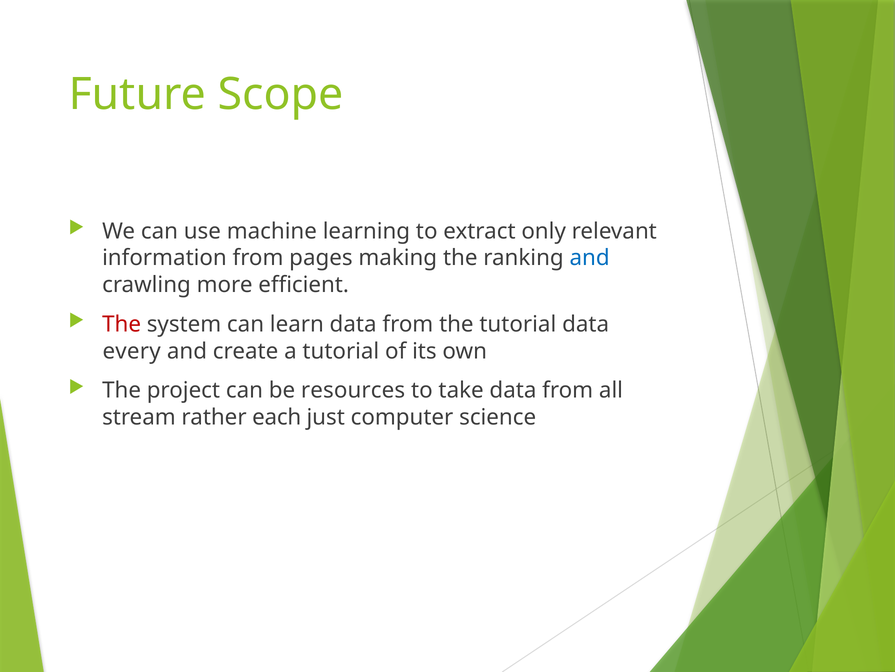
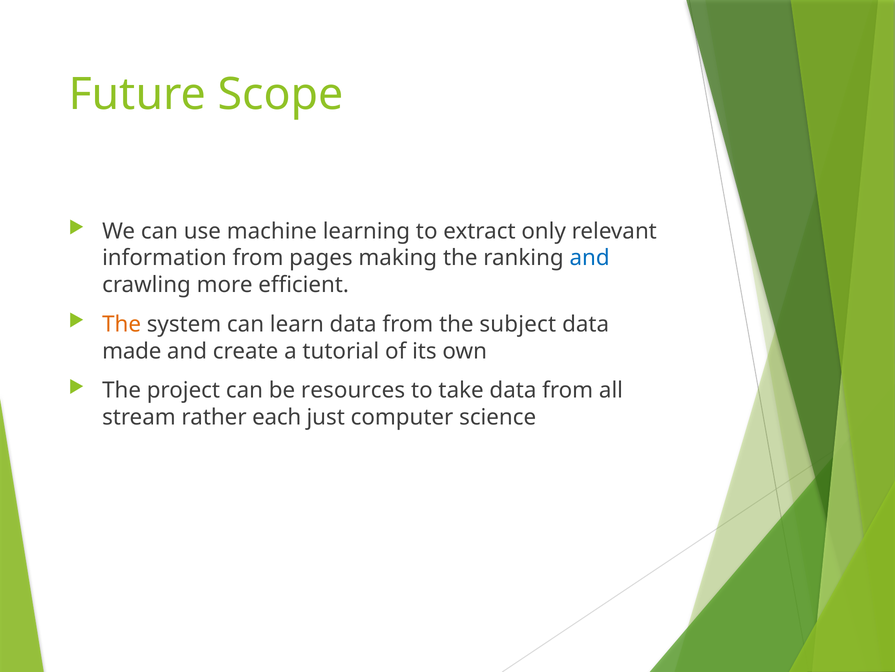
The at (122, 324) colour: red -> orange
the tutorial: tutorial -> subject
every: every -> made
